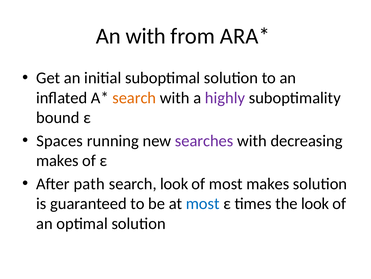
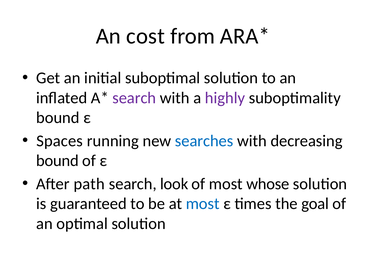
An with: with -> cost
search at (134, 98) colour: orange -> purple
searches colour: purple -> blue
makes at (57, 160): makes -> bound
most makes: makes -> whose
the look: look -> goal
